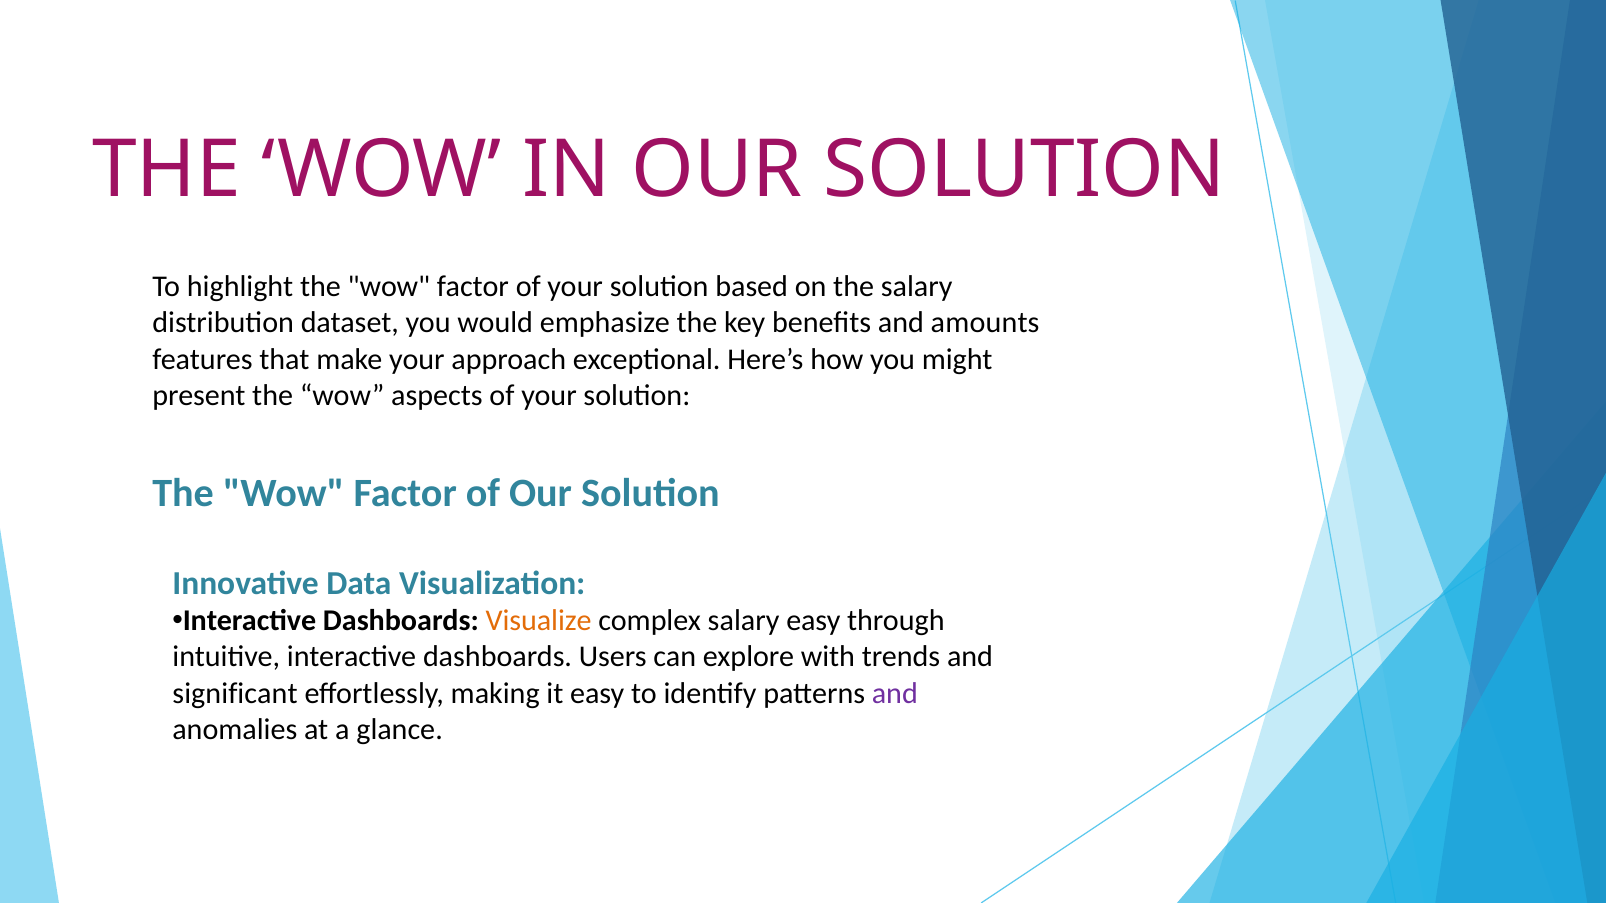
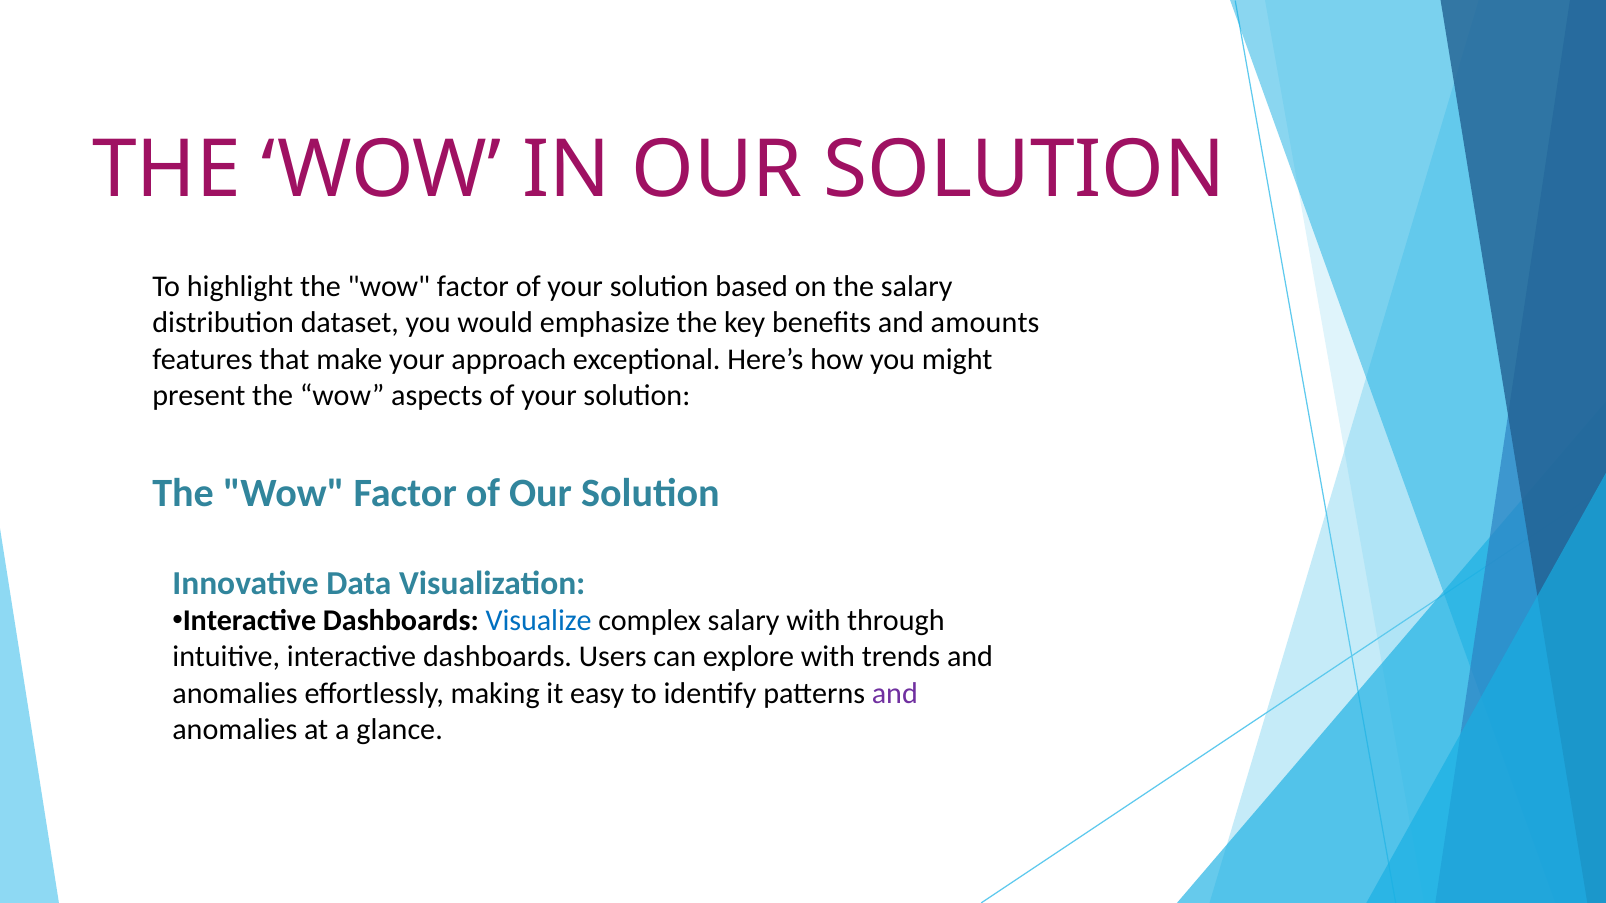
Visualize colour: orange -> blue
salary easy: easy -> with
significant at (235, 693): significant -> anomalies
